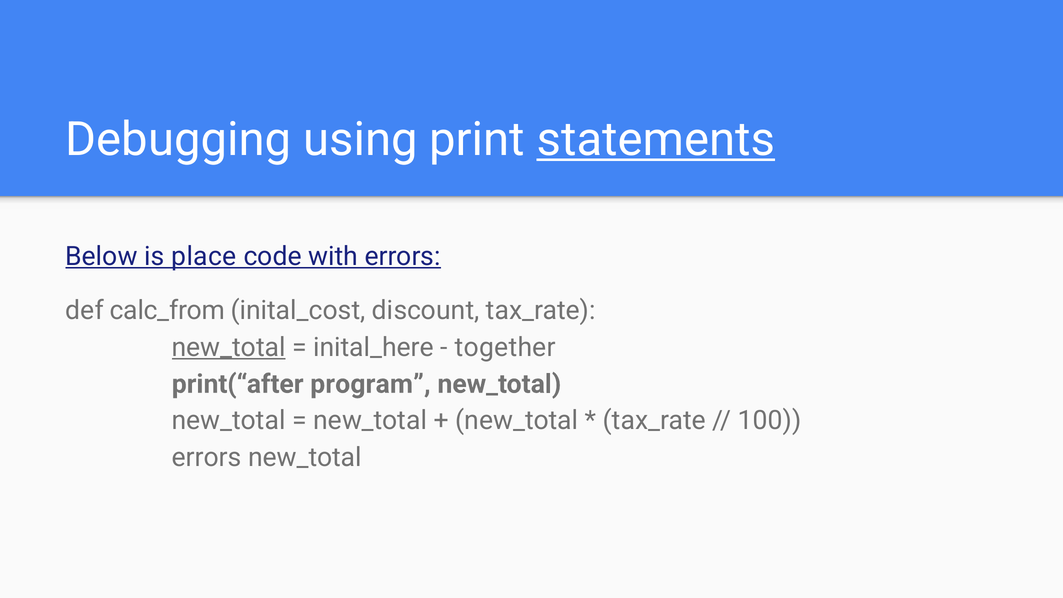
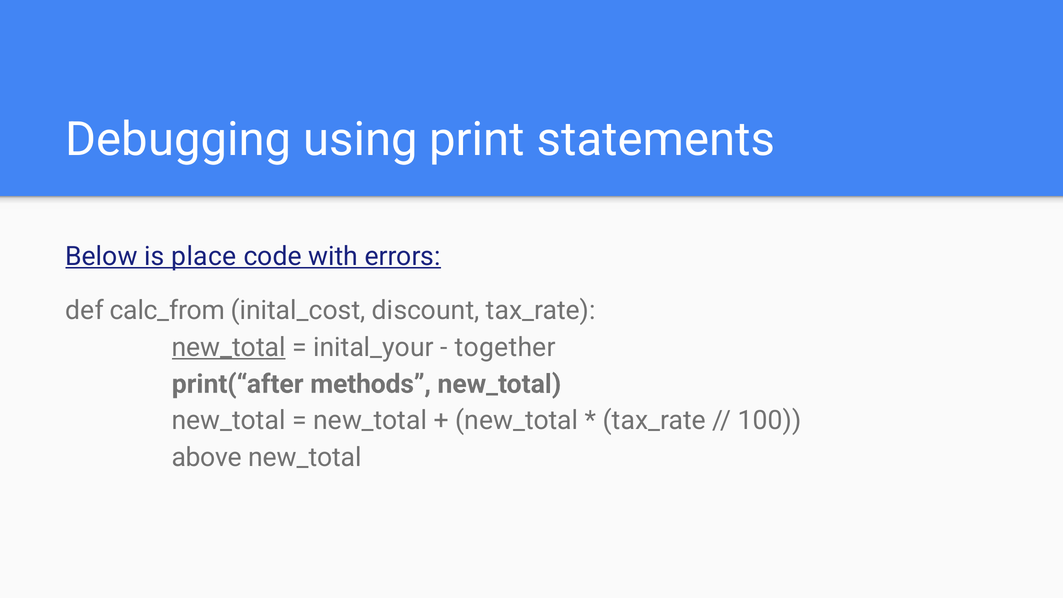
statements underline: present -> none
inital_here: inital_here -> inital_your
program: program -> methods
errors at (207, 457): errors -> above
